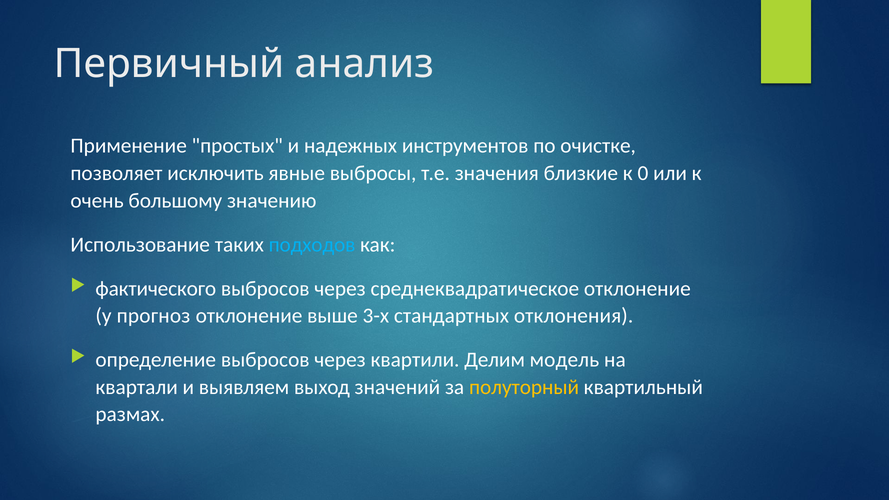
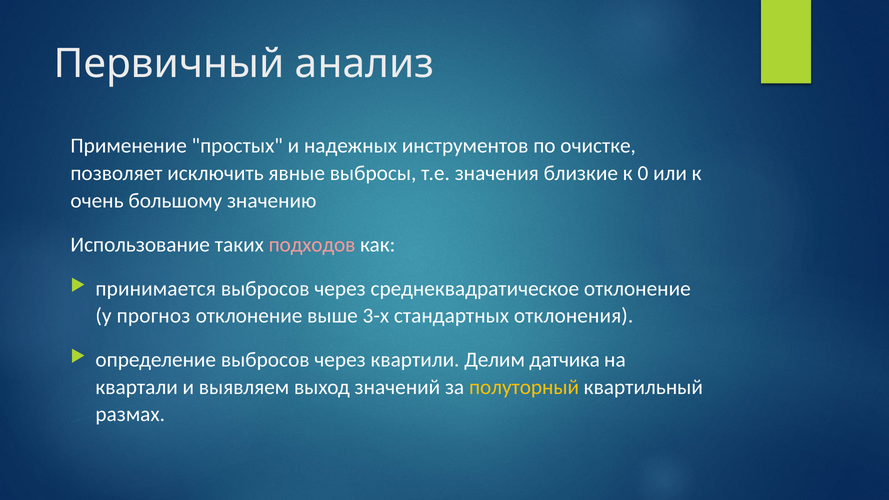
подходов colour: light blue -> pink
фактического: фактического -> принимается
модель: модель -> датчика
